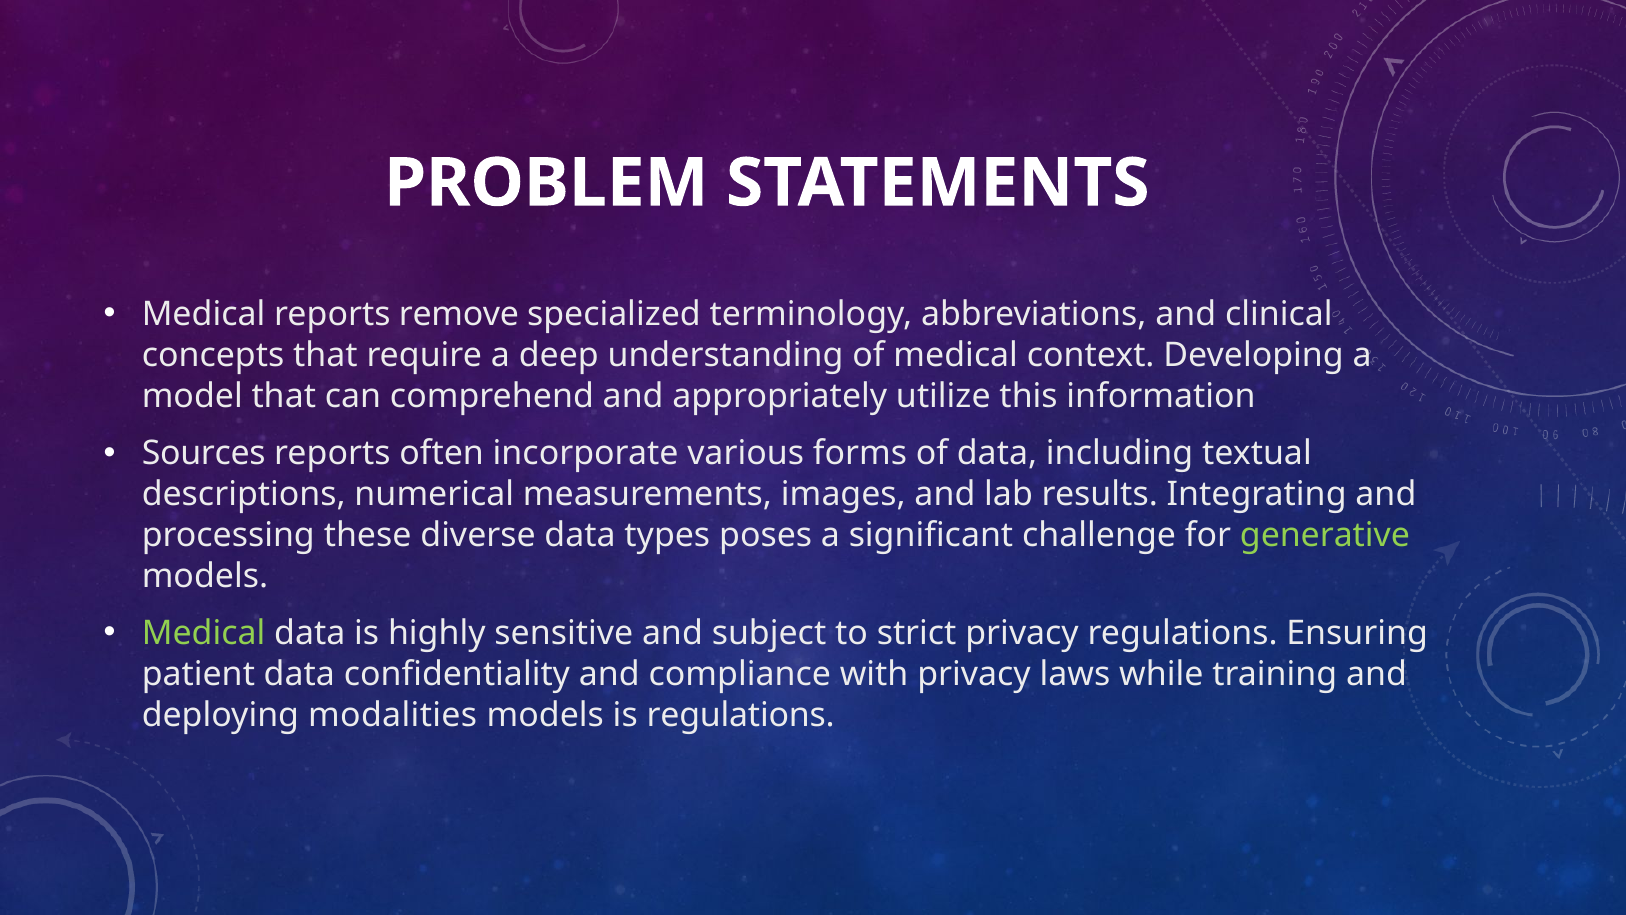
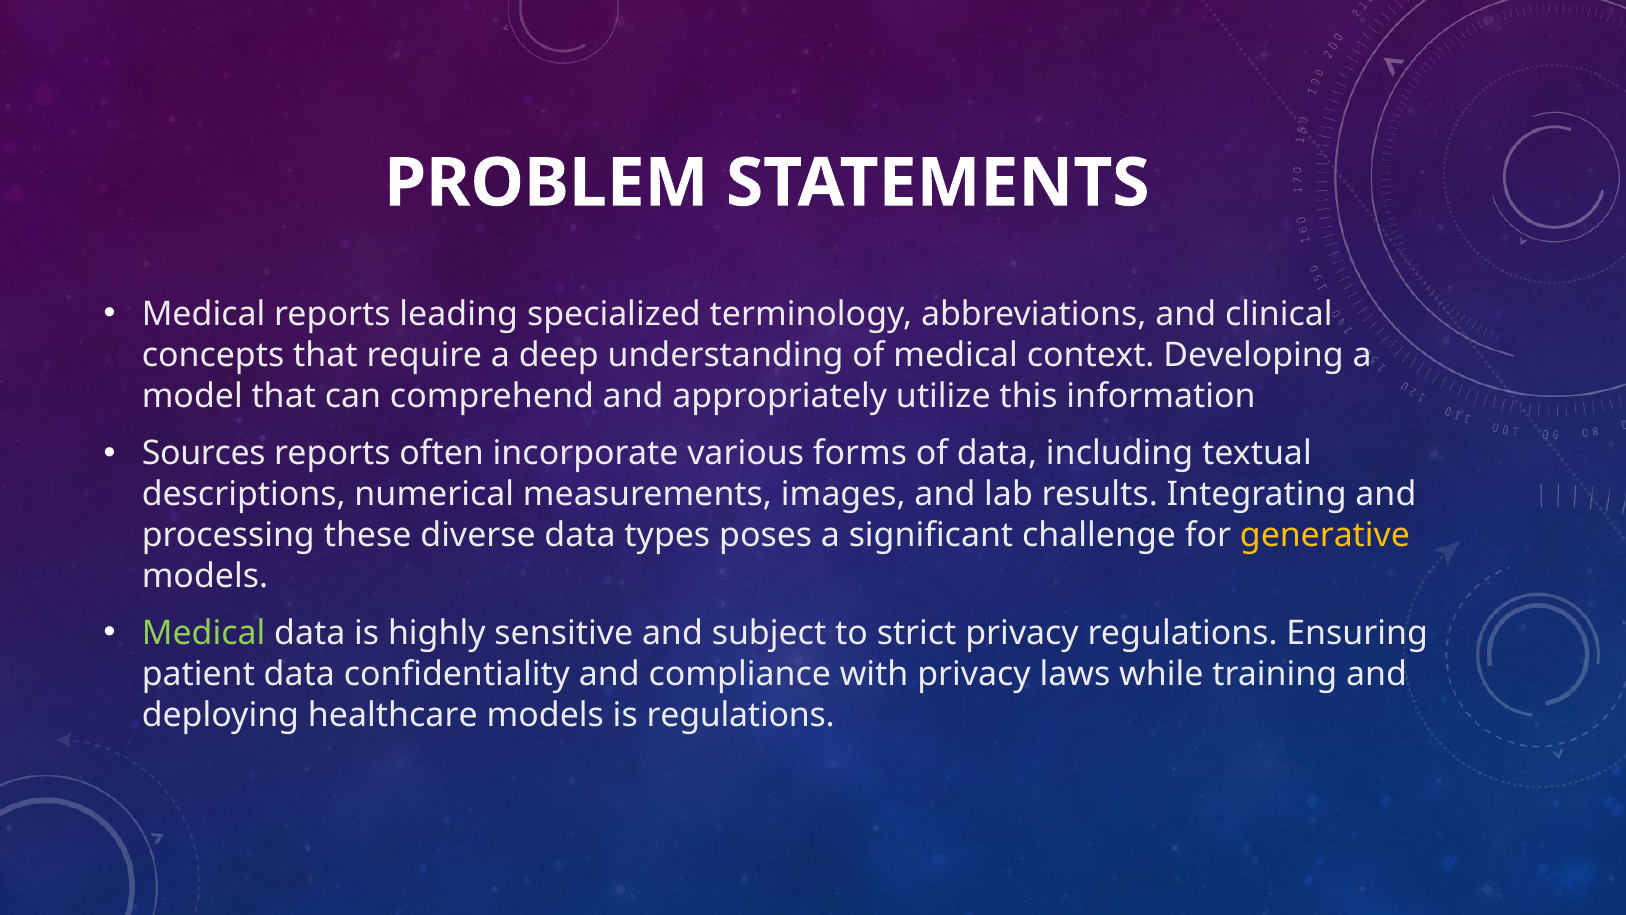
remove: remove -> leading
generative colour: light green -> yellow
modalities: modalities -> healthcare
